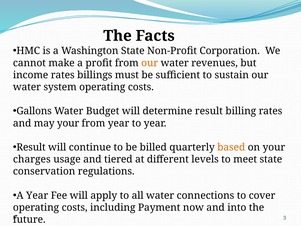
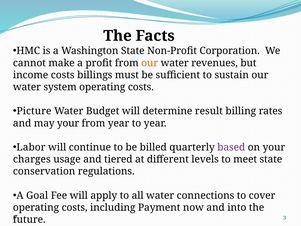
income rates: rates -> costs
Gallons: Gallons -> Picture
Result at (31, 147): Result -> Labor
based colour: orange -> purple
A Year: Year -> Goal
